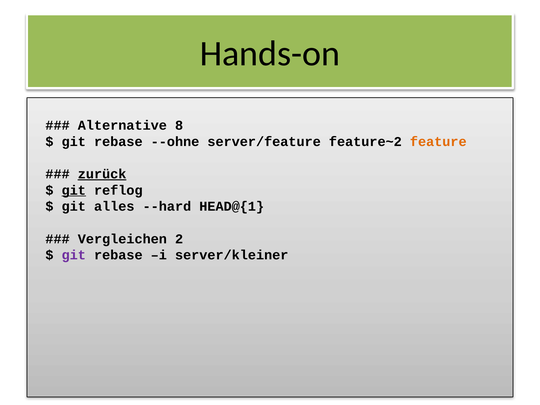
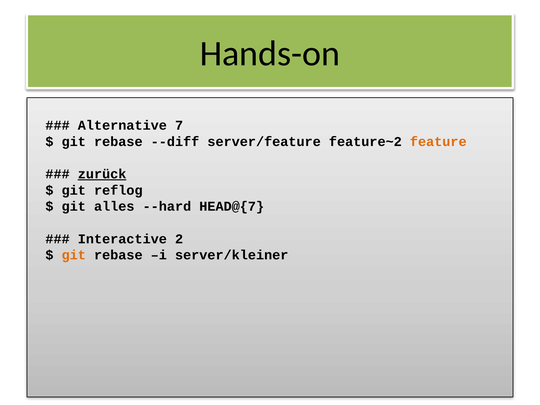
8: 8 -> 7
--ohne: --ohne -> --diff
git at (74, 190) underline: present -> none
HEAD@{1: HEAD@{1 -> HEAD@{7
Vergleichen: Vergleichen -> Interactive
git at (74, 255) colour: purple -> orange
